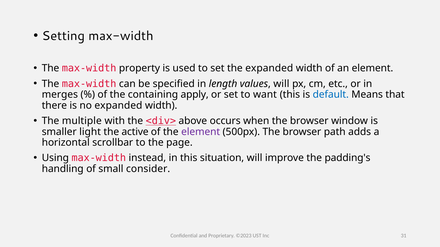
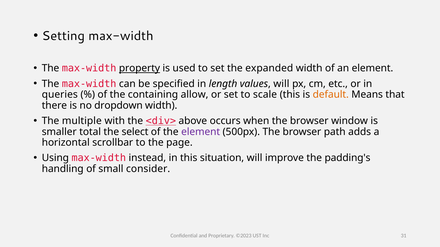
property underline: none -> present
merges: merges -> queries
apply: apply -> allow
want: want -> scale
default colour: blue -> orange
no expanded: expanded -> dropdown
light: light -> total
active: active -> select
